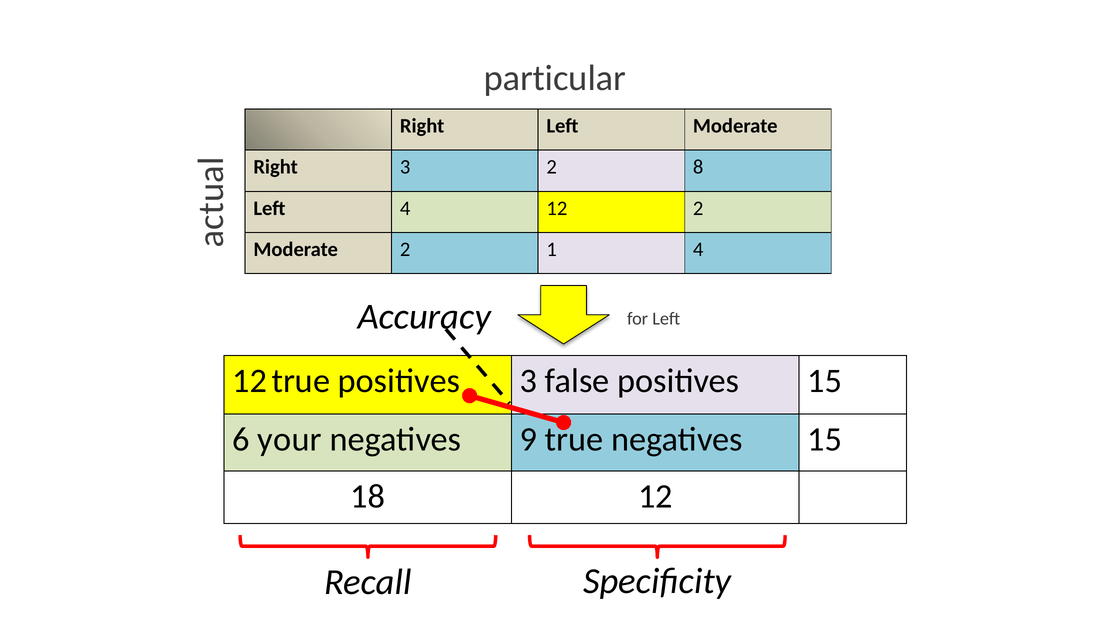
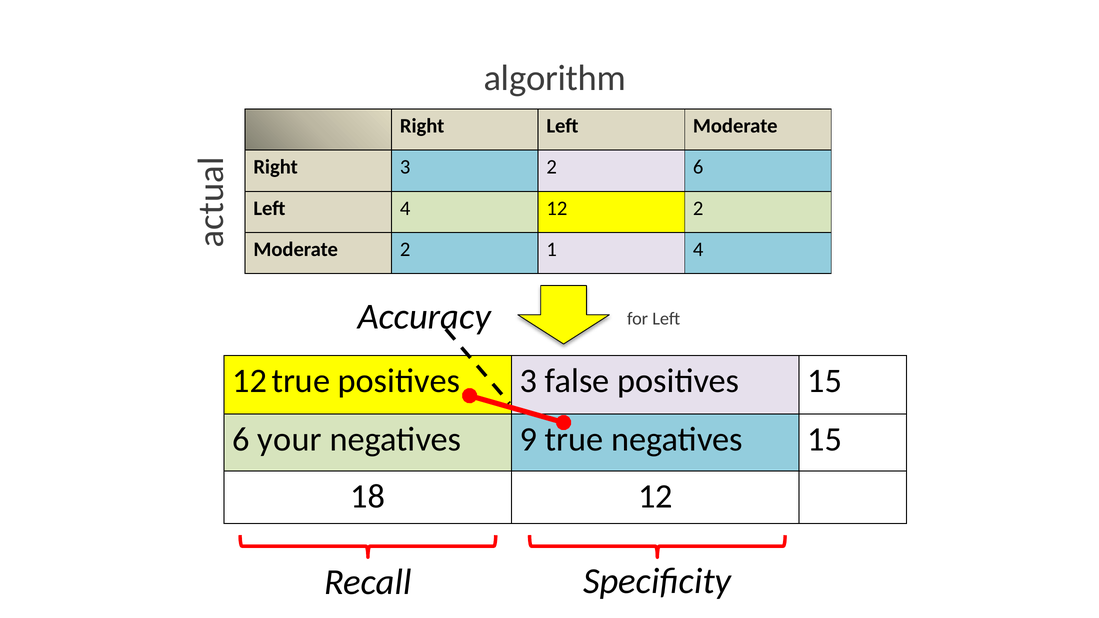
particular: particular -> algorithm
2 8: 8 -> 6
